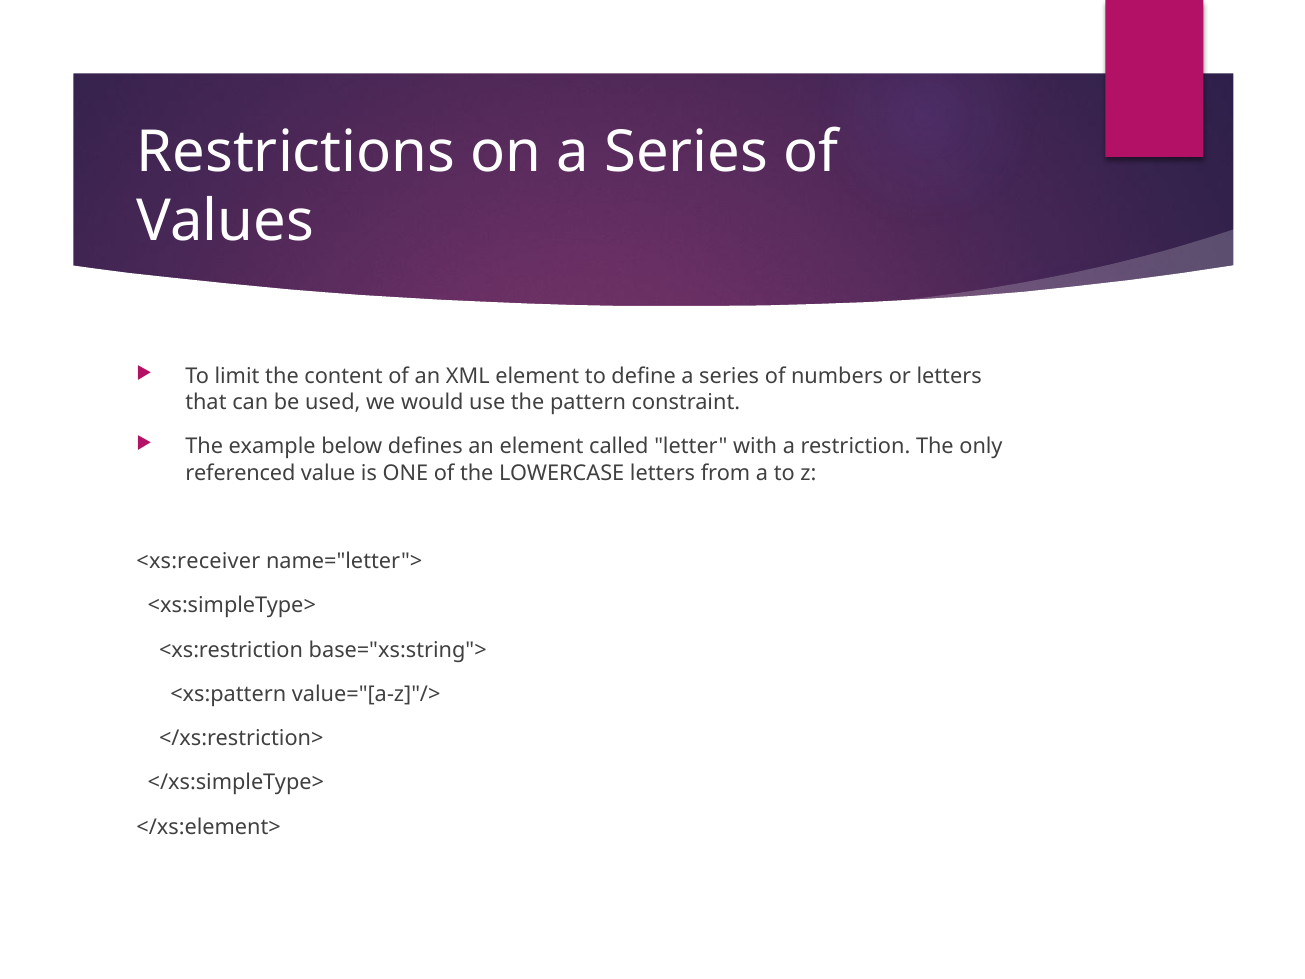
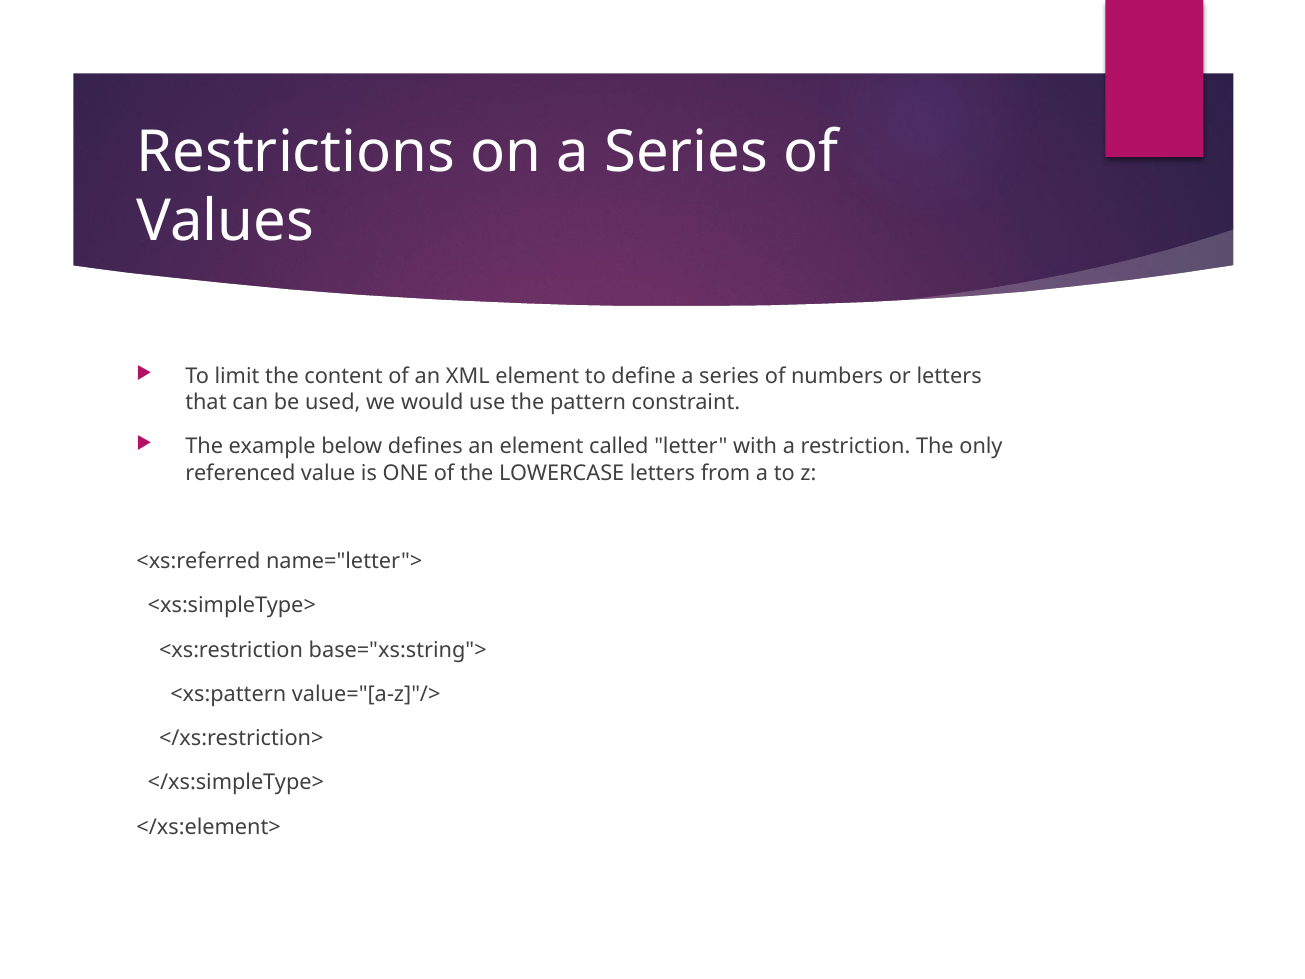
<xs:receiver: <xs:receiver -> <xs:referred
